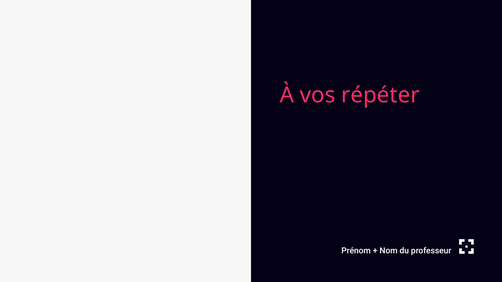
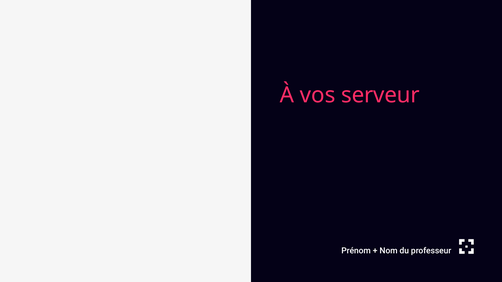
répéter: répéter -> serveur
